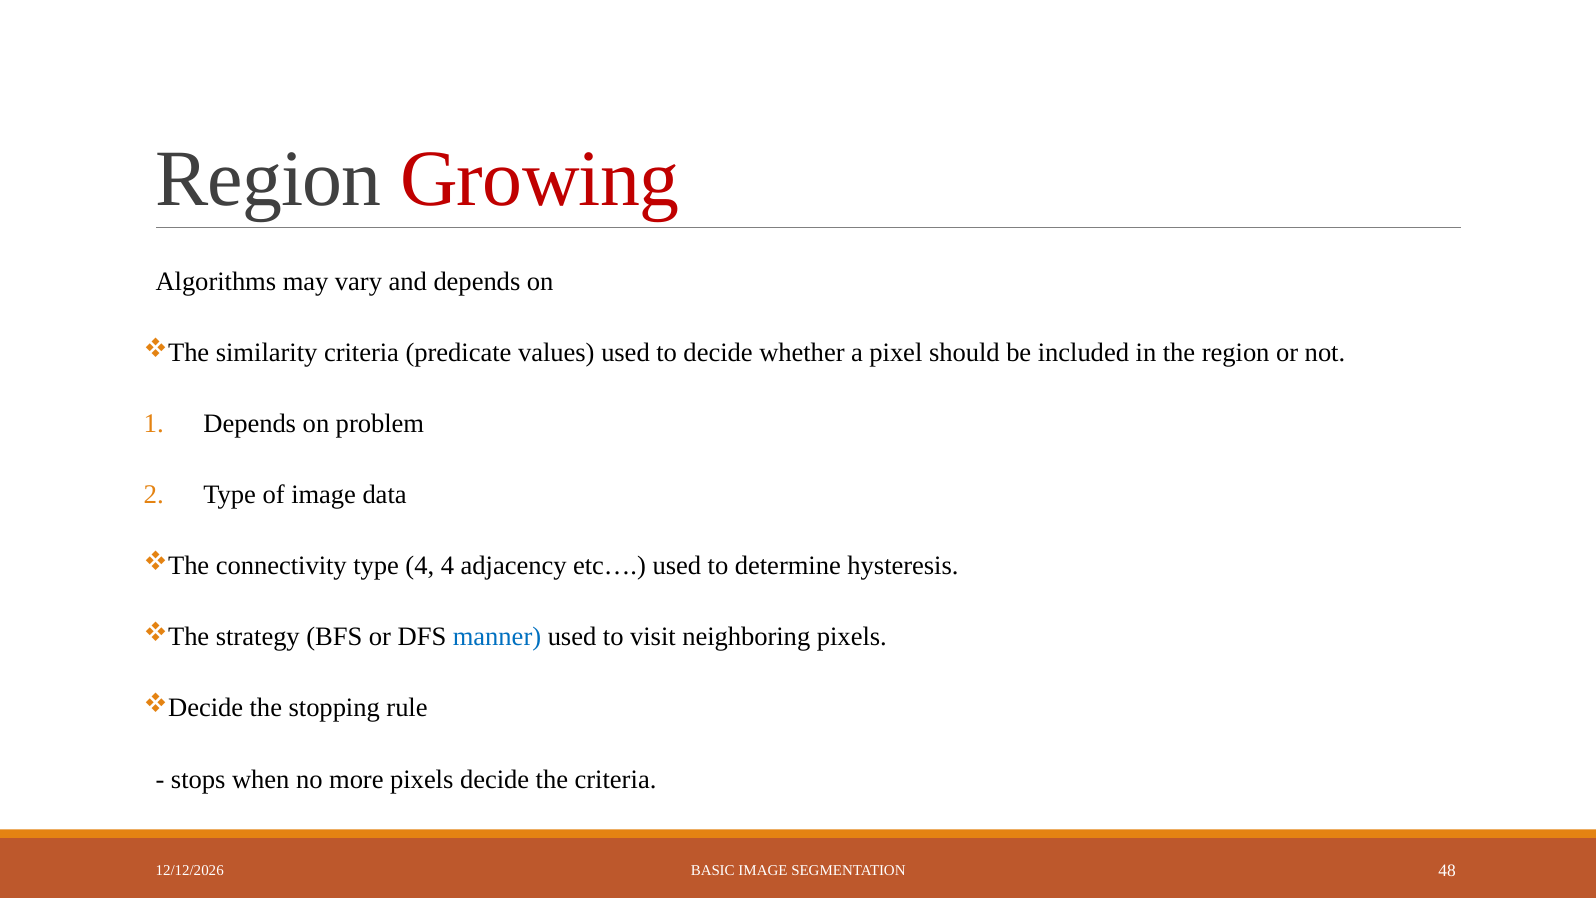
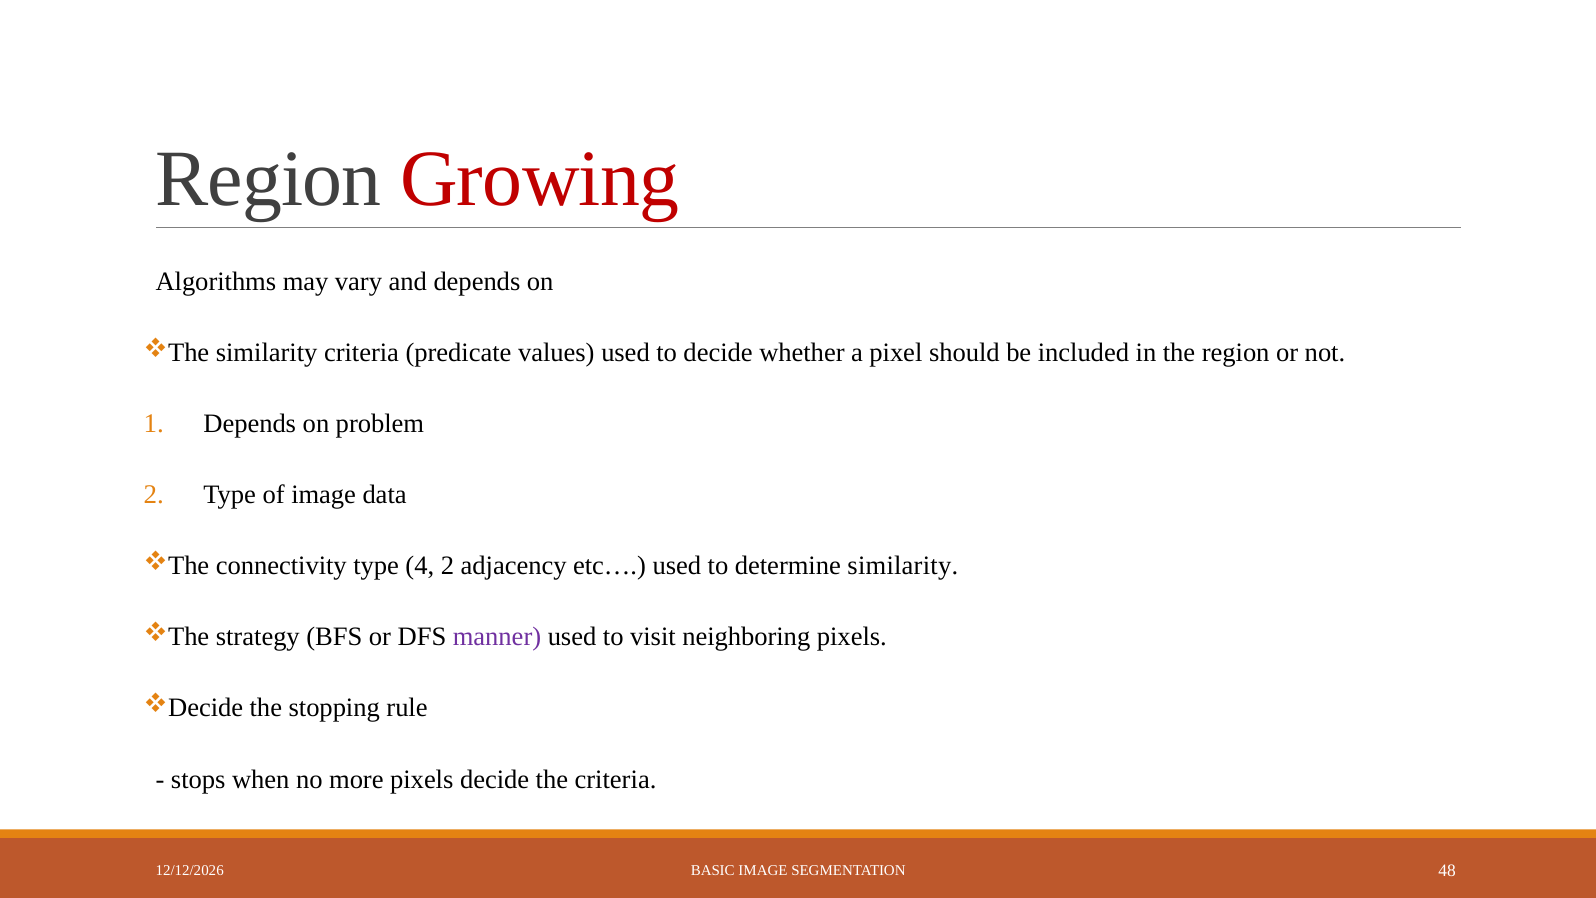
4 4: 4 -> 2
determine hysteresis: hysteresis -> similarity
manner colour: blue -> purple
